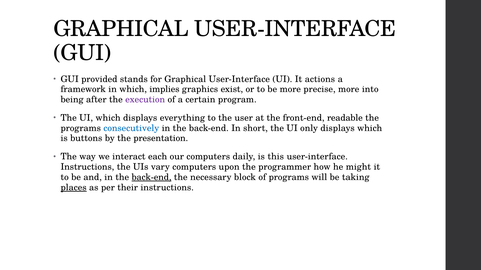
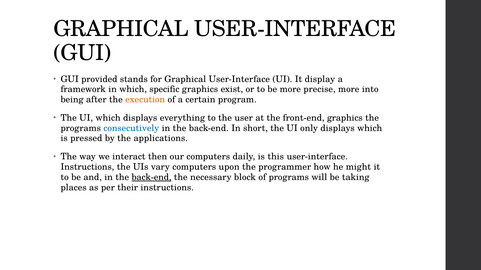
actions: actions -> display
implies: implies -> specific
execution colour: purple -> orange
front-end readable: readable -> graphics
buttons: buttons -> pressed
presentation: presentation -> applications
each: each -> then
places underline: present -> none
